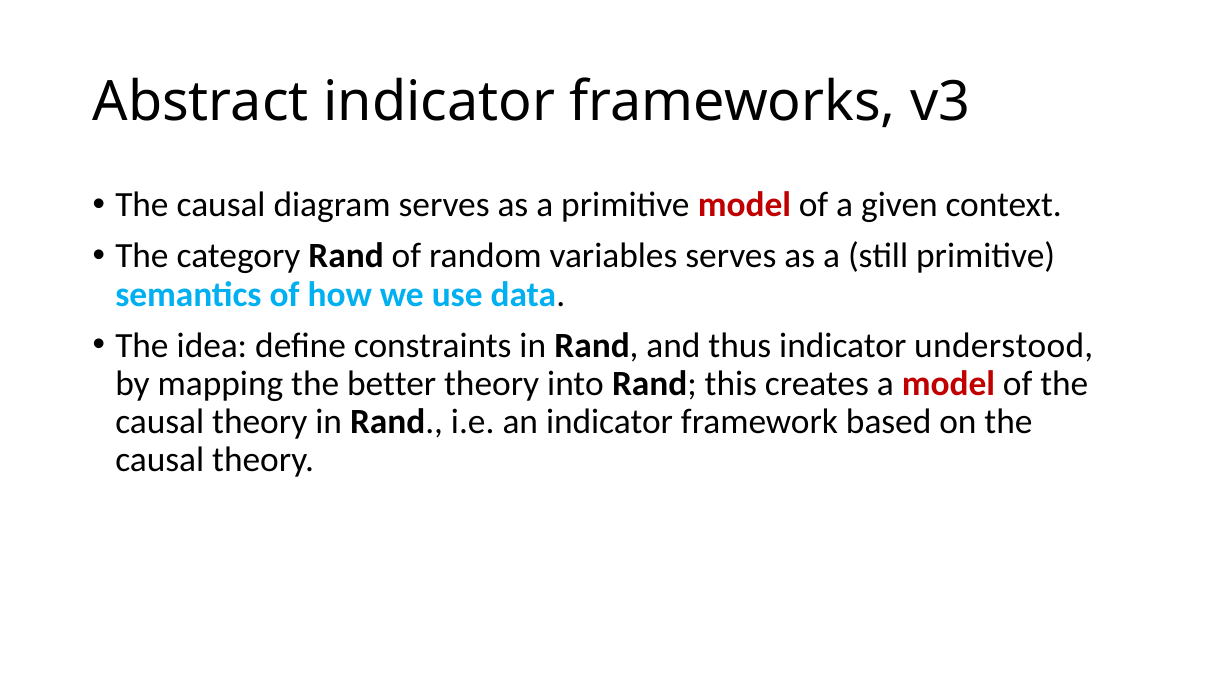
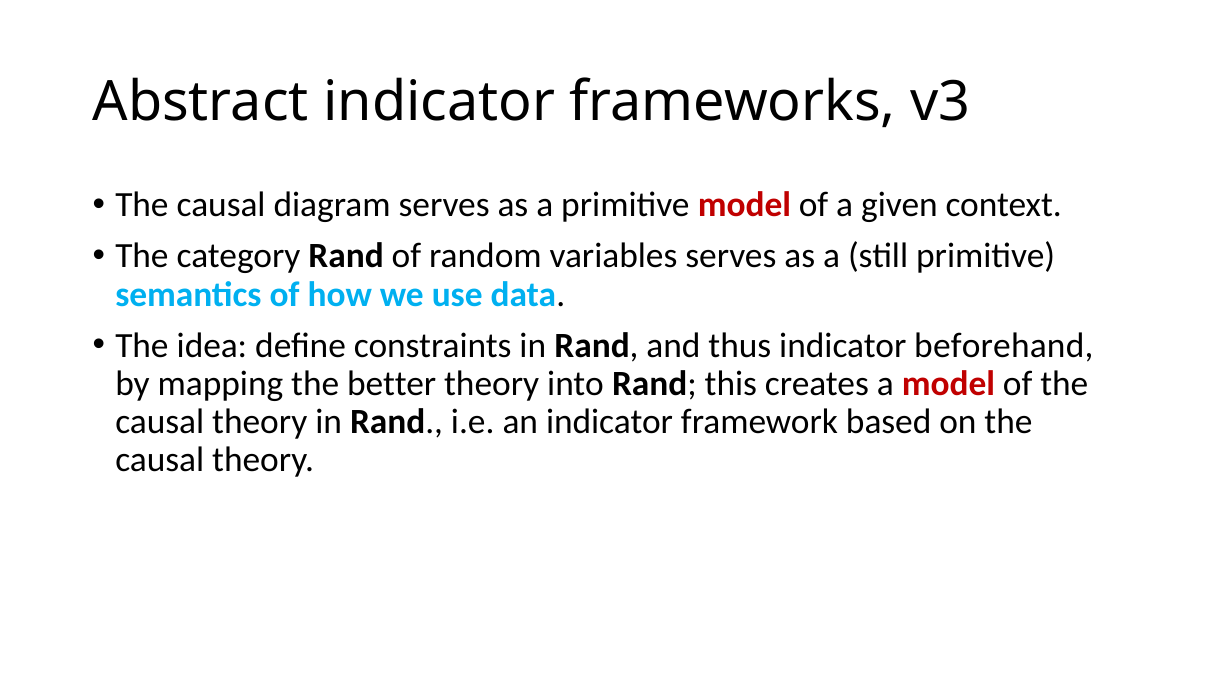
understood: understood -> beforehand
